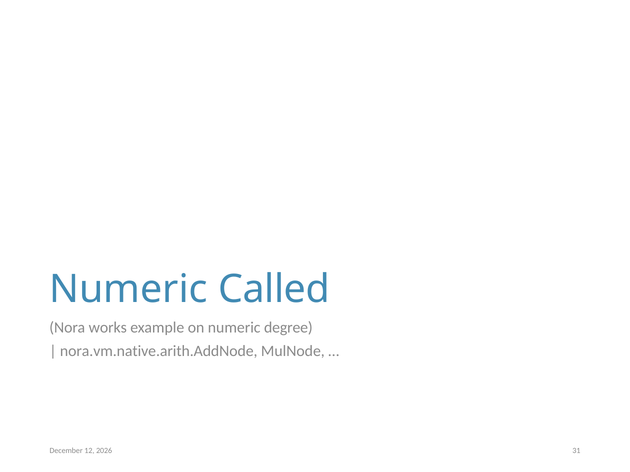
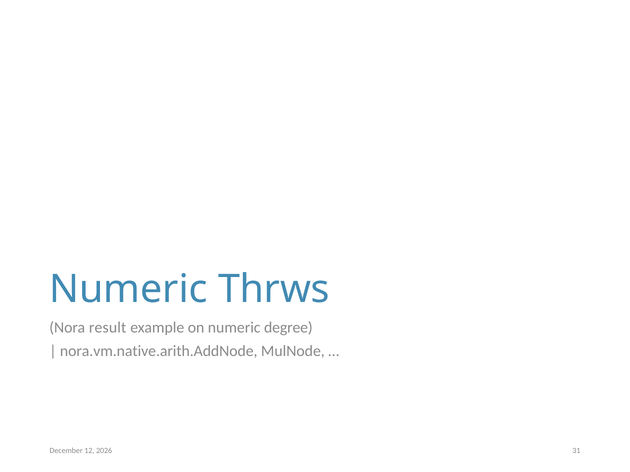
Called: Called -> Thrws
works: works -> result
